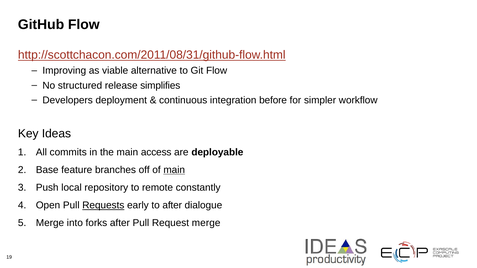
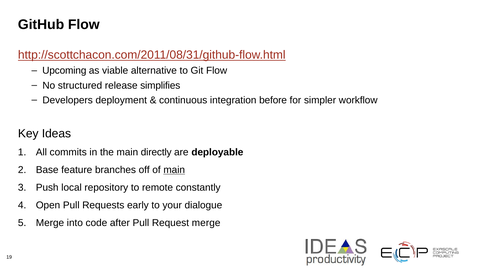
Improving: Improving -> Upcoming
access: access -> directly
Requests underline: present -> none
to after: after -> your
forks: forks -> code
